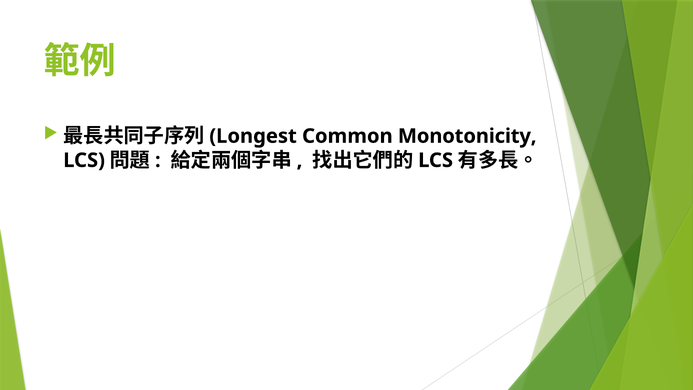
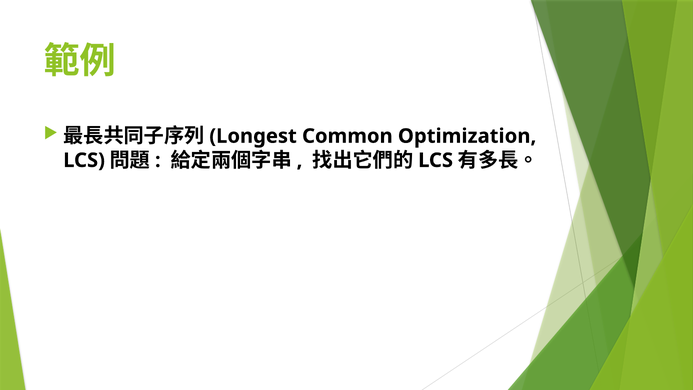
Monotonicity: Monotonicity -> Optimization
